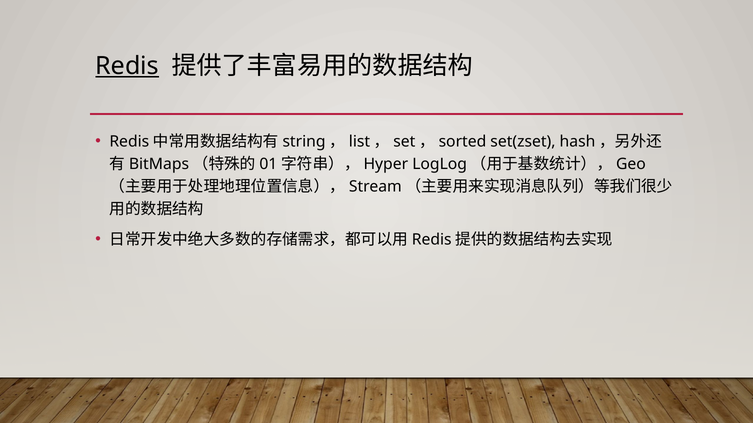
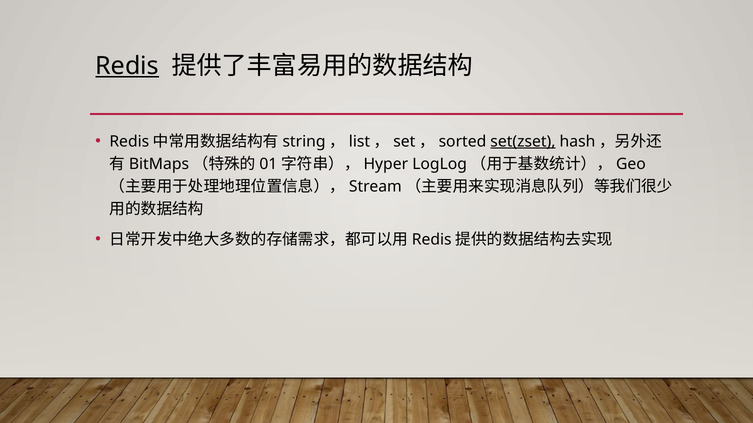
set(zset underline: none -> present
